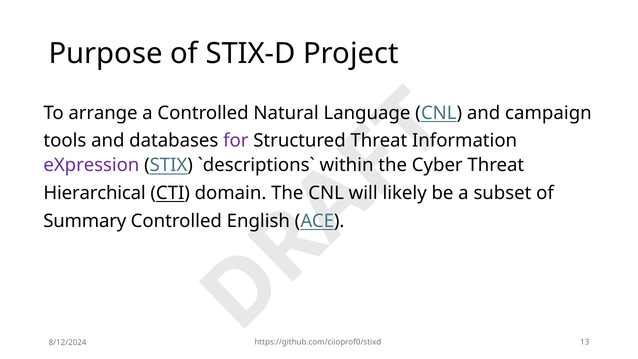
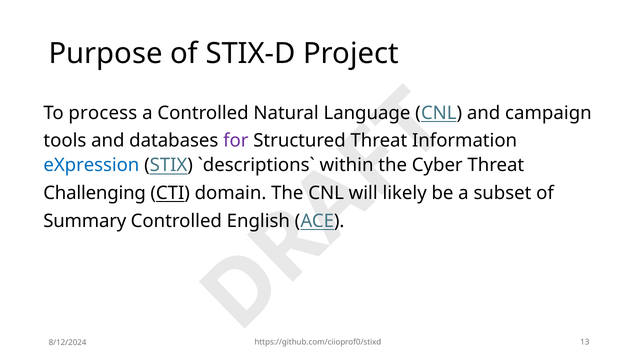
arrange: arrange -> process
eXpression colour: purple -> blue
Hierarchical: Hierarchical -> Challenging
